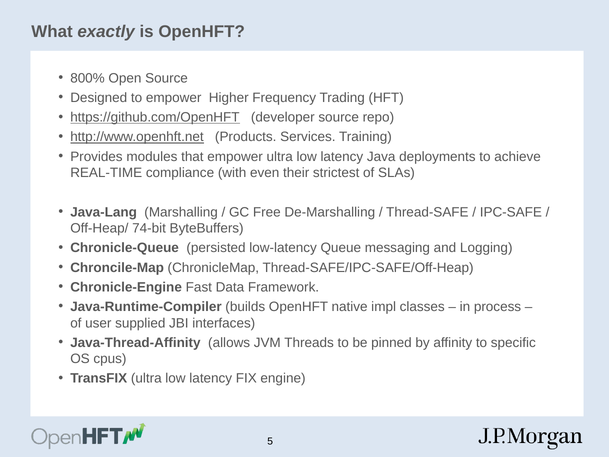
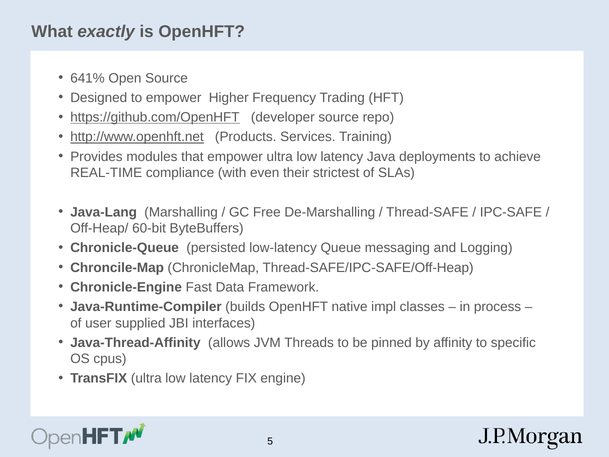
800%: 800% -> 641%
74-bit: 74-bit -> 60-bit
